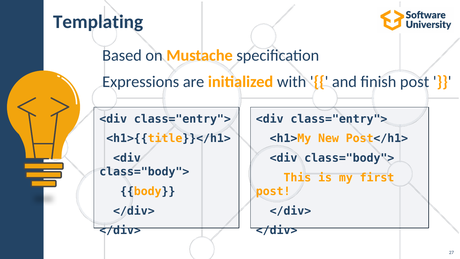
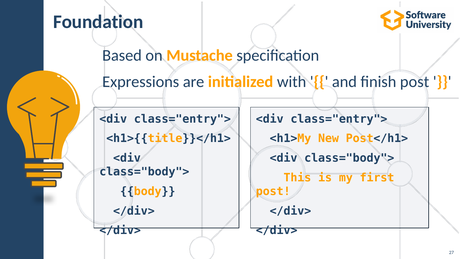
Templating: Templating -> Foundation
